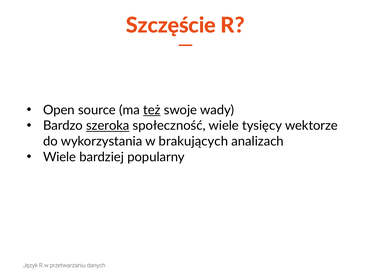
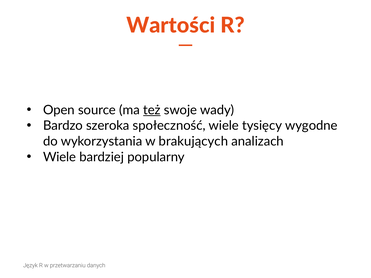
Szczęście: Szczęście -> Wartości
szeroka underline: present -> none
wektorze: wektorze -> wygodne
